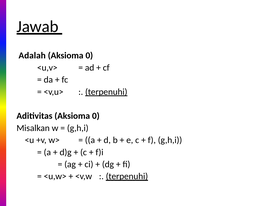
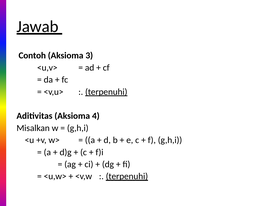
Adalah: Adalah -> Contoh
0 at (89, 56): 0 -> 3
Aditivitas Aksioma 0: 0 -> 4
